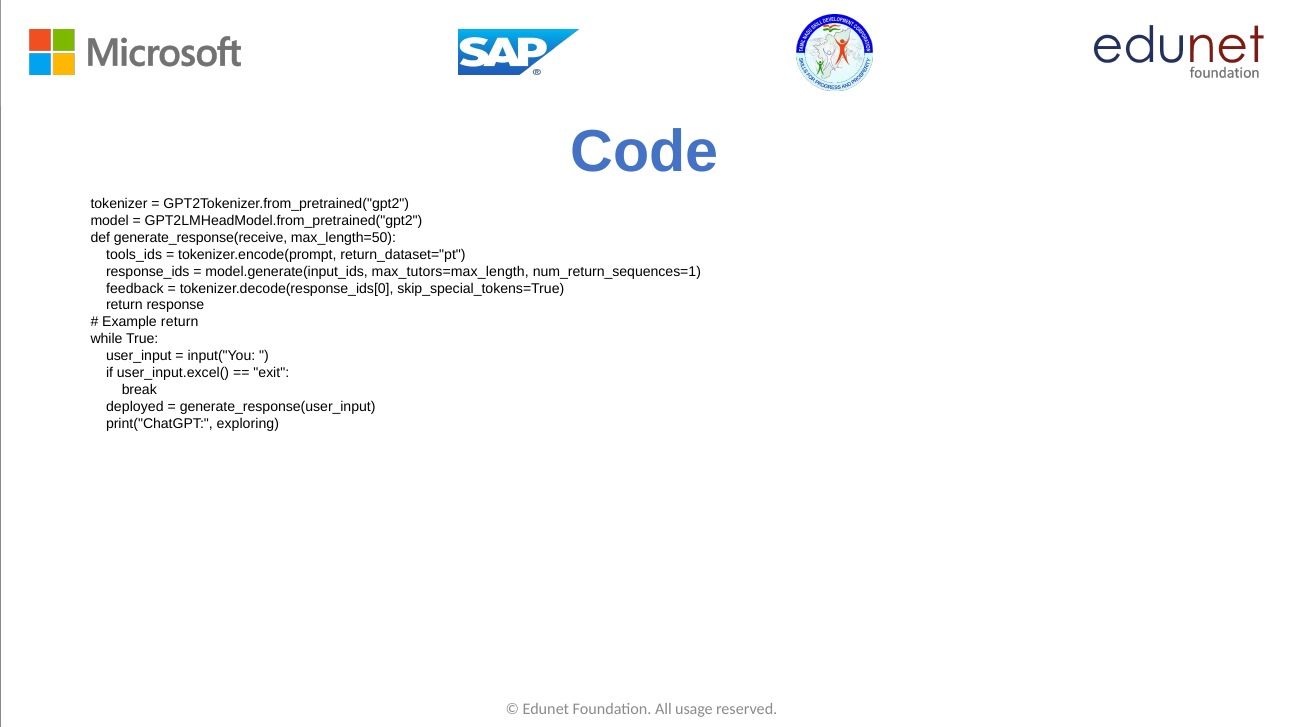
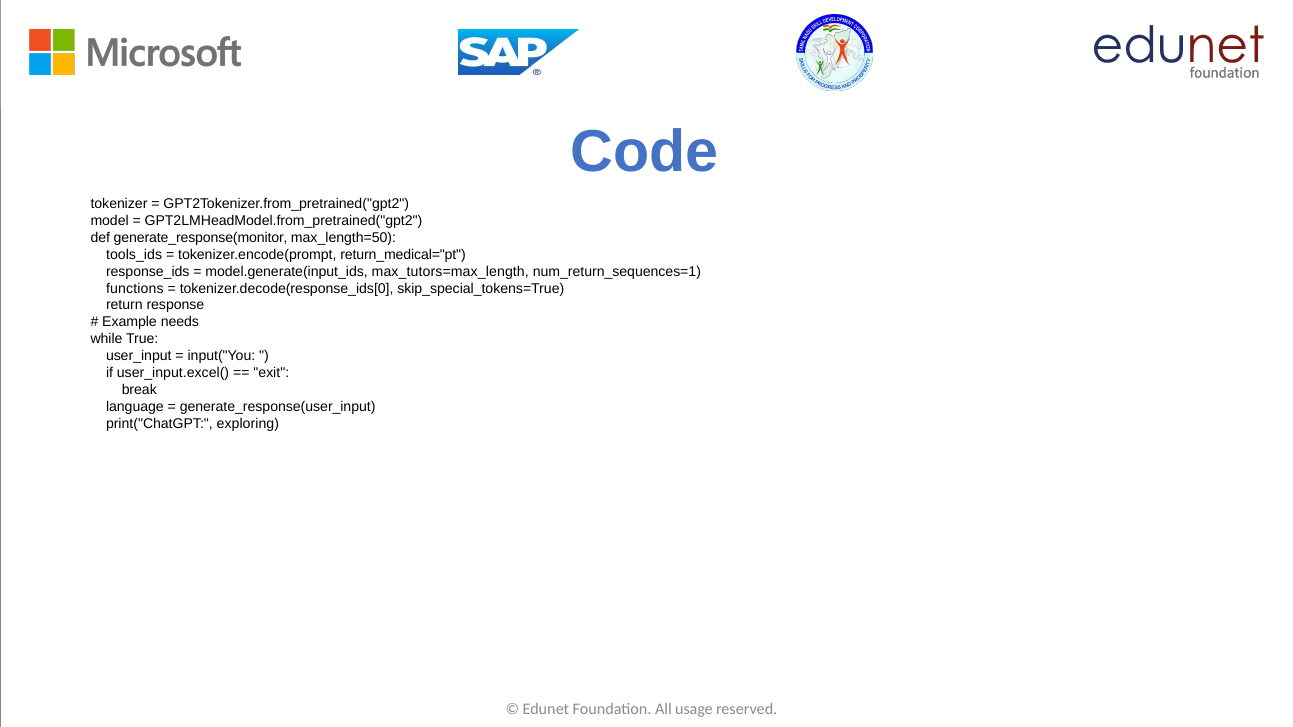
generate_response(receive: generate_response(receive -> generate_response(monitor
return_dataset="pt: return_dataset="pt -> return_medical="pt
feedback: feedback -> functions
Example return: return -> needs
deployed: deployed -> language
